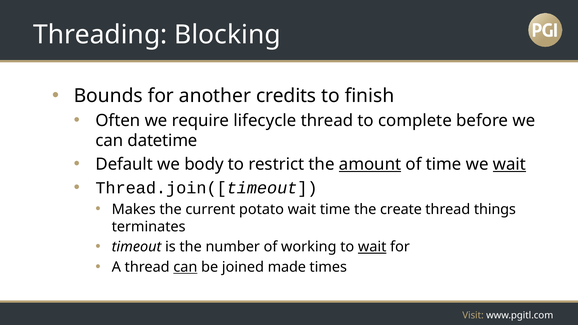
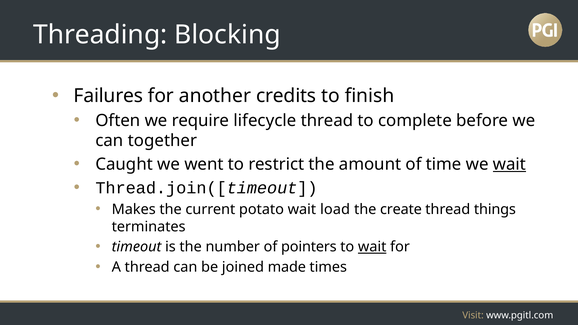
Bounds: Bounds -> Failures
datetime: datetime -> together
Default: Default -> Caught
body: body -> went
amount underline: present -> none
wait time: time -> load
working: working -> pointers
can at (185, 267) underline: present -> none
